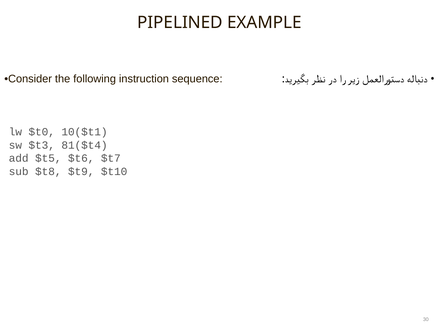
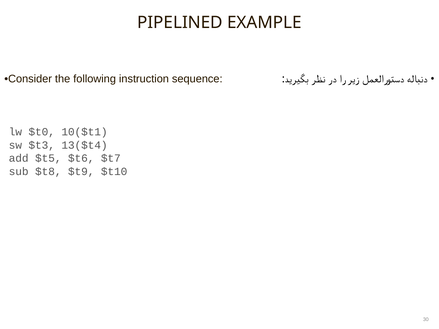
81($t4: 81($t4 -> 13($t4
